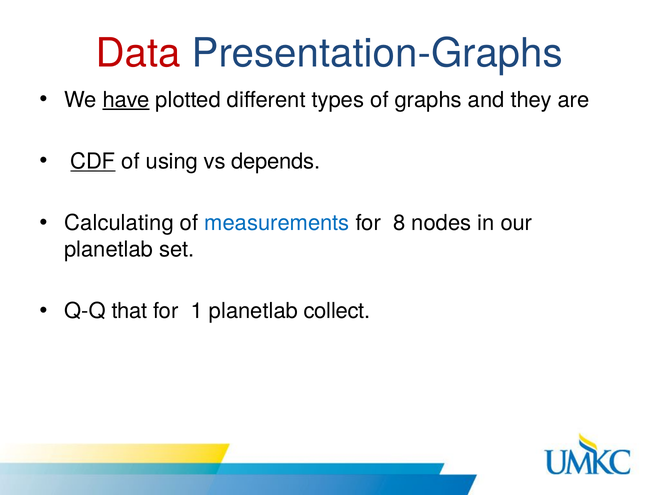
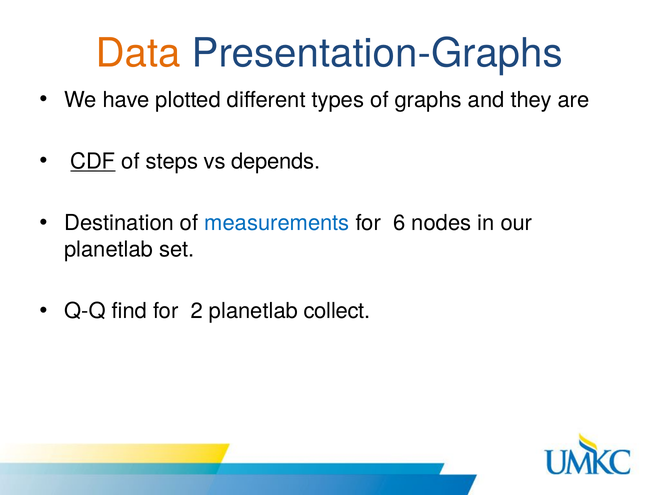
Data colour: red -> orange
have underline: present -> none
using: using -> steps
Calculating: Calculating -> Destination
8: 8 -> 6
that: that -> find
1: 1 -> 2
